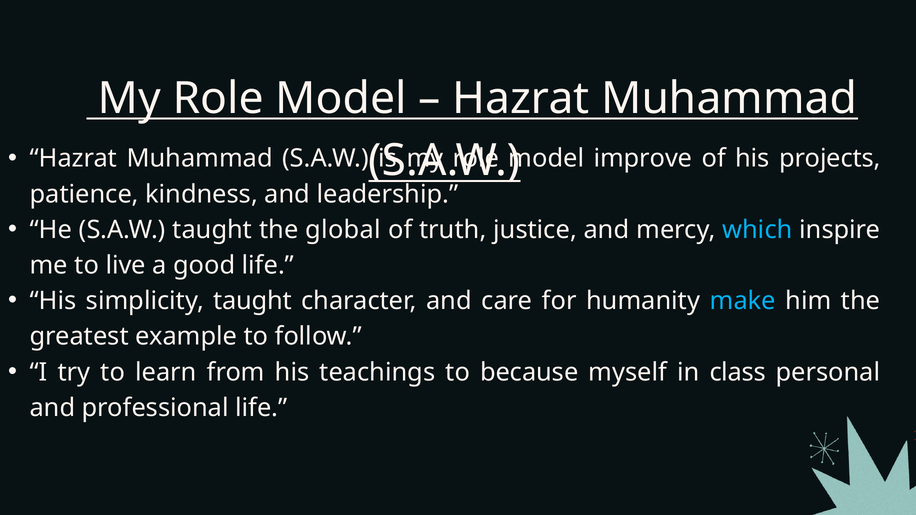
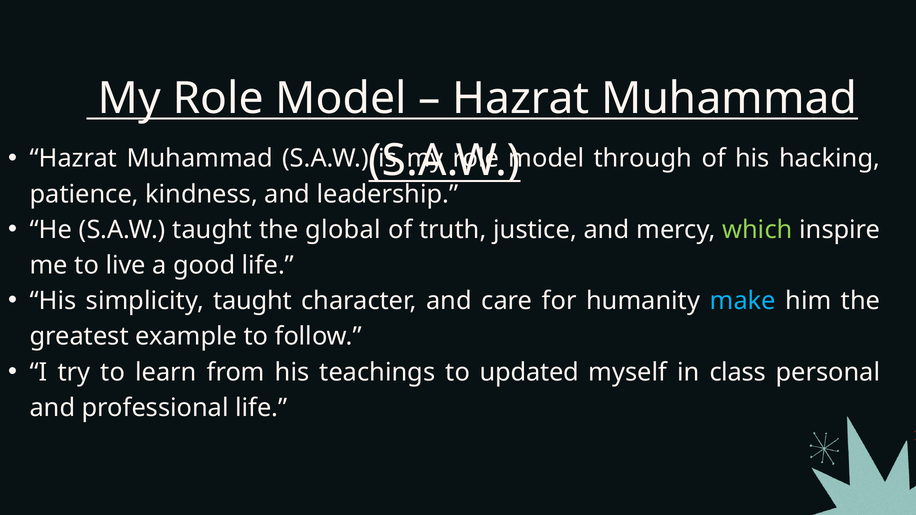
improve: improve -> through
projects: projects -> hacking
which colour: light blue -> light green
because: because -> updated
